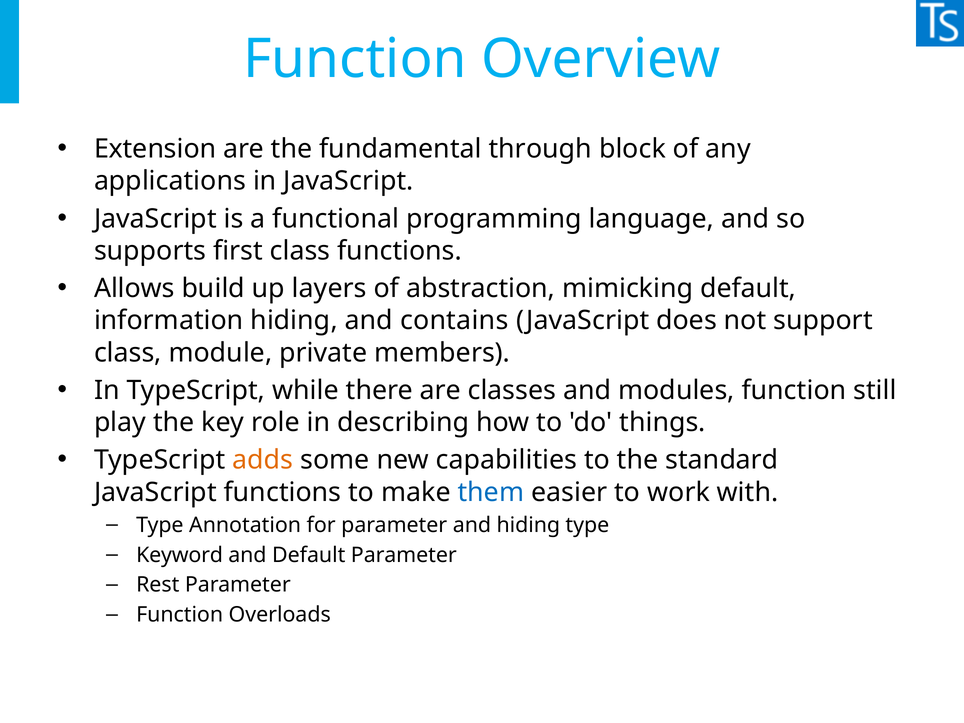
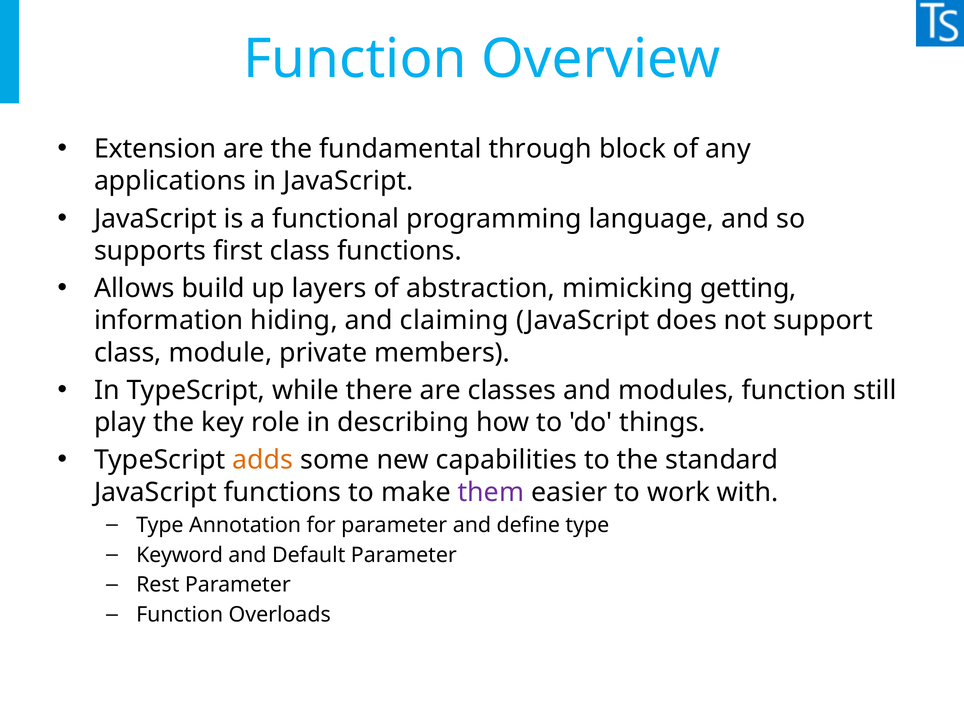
mimicking default: default -> getting
contains: contains -> claiming
them colour: blue -> purple
and hiding: hiding -> define
